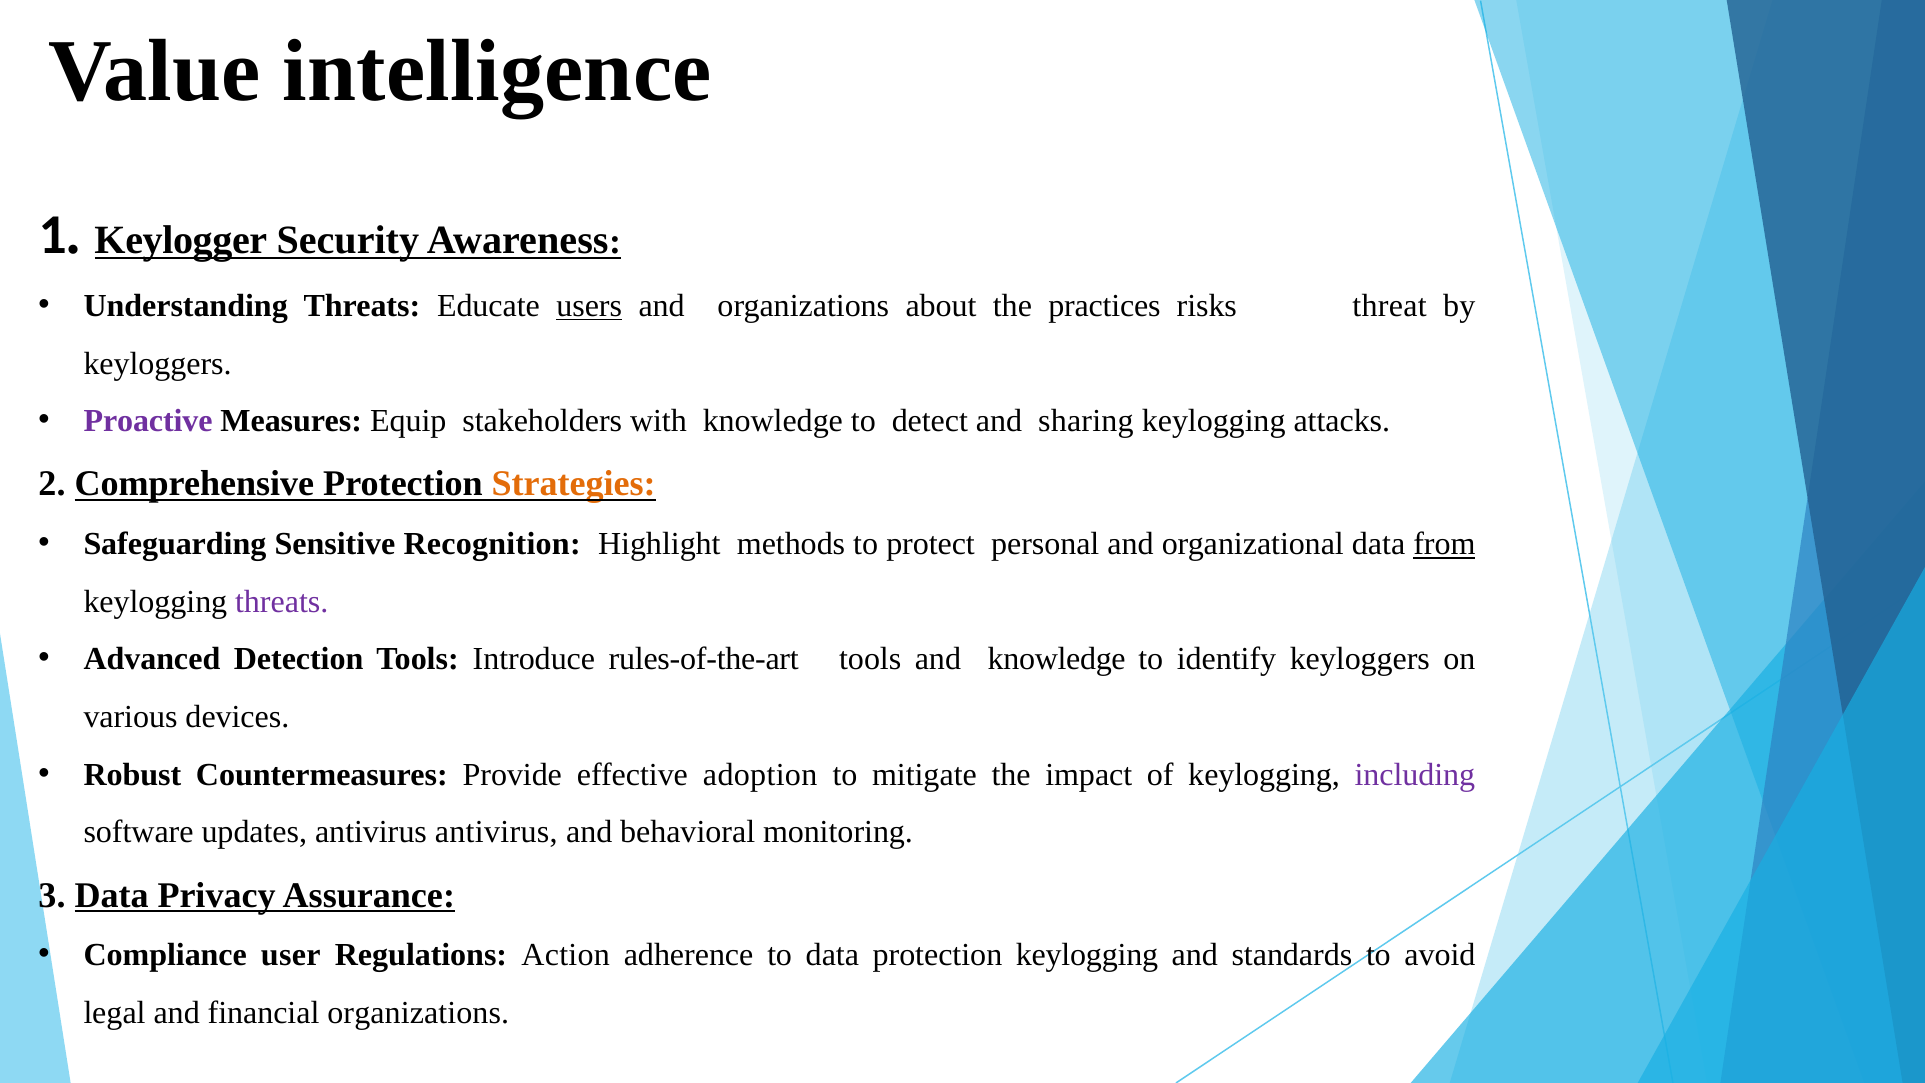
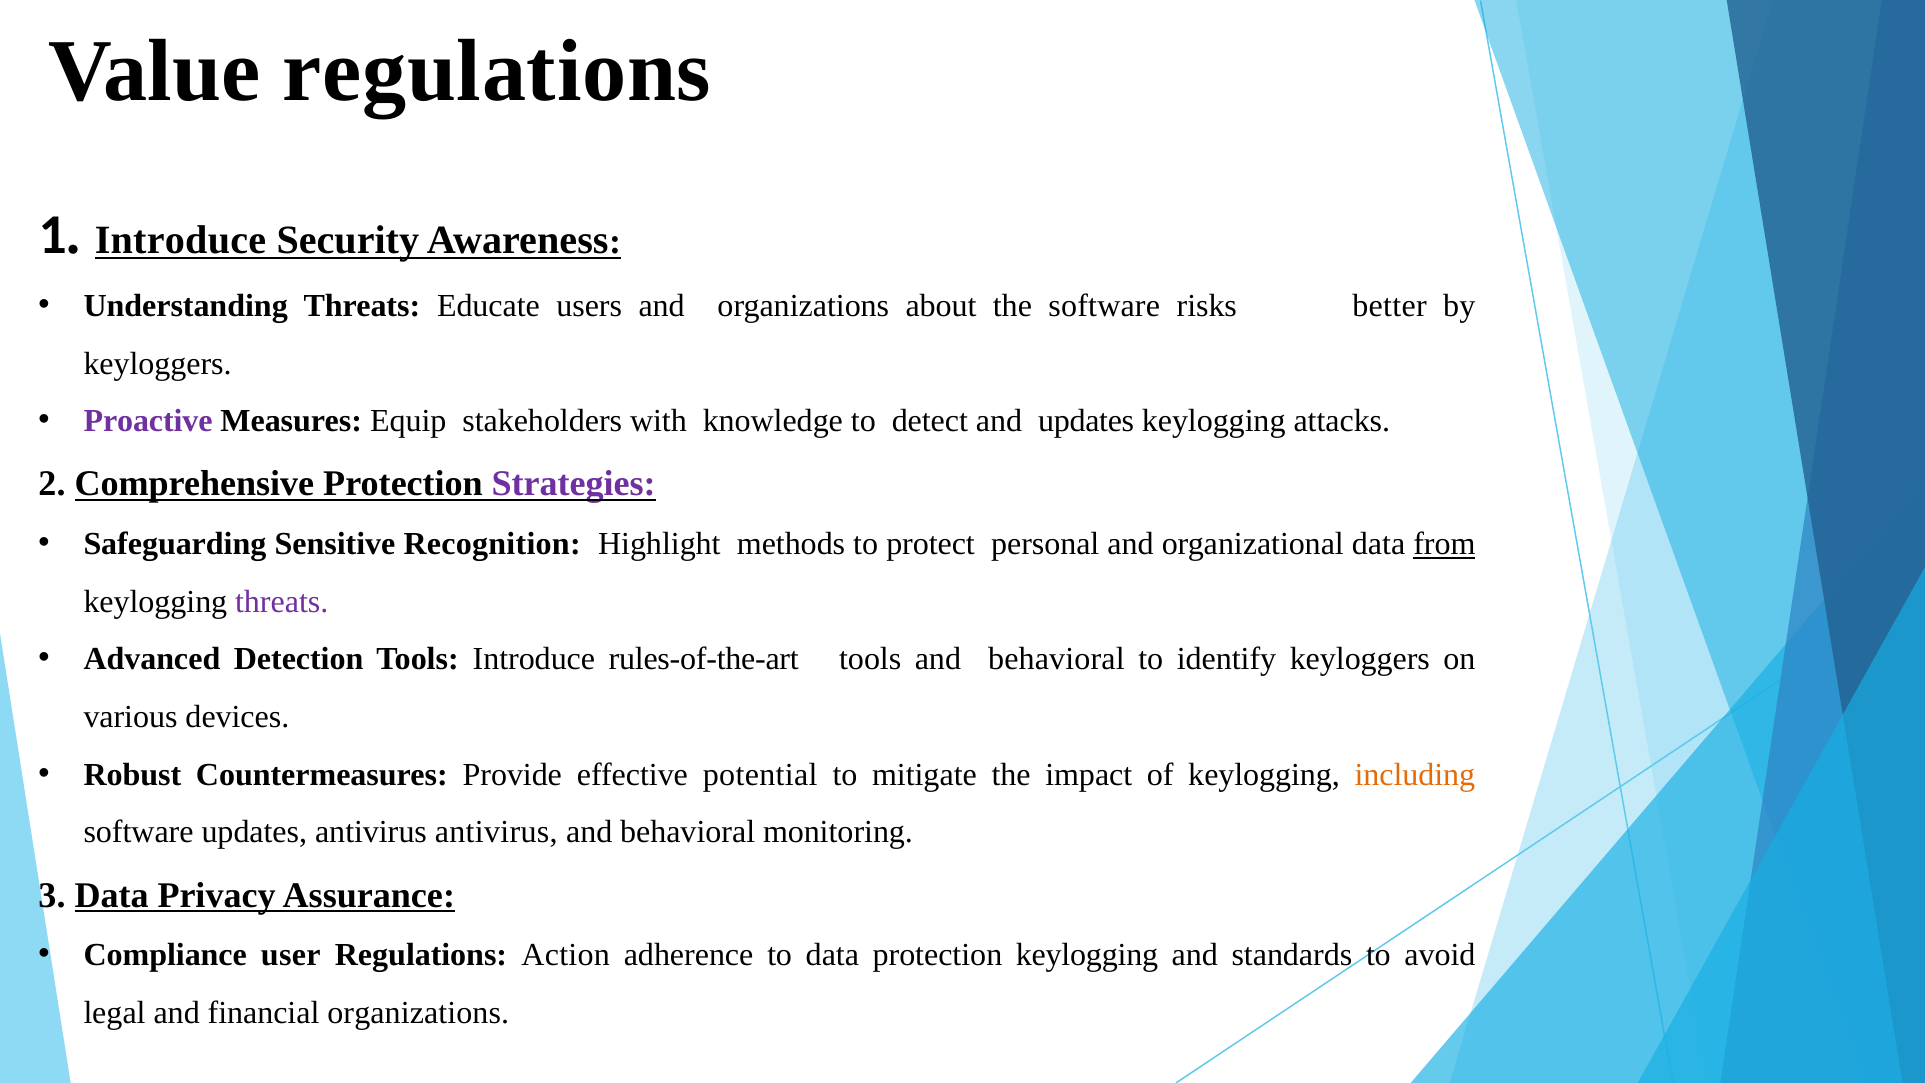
Value intelligence: intelligence -> regulations
1 Keylogger: Keylogger -> Introduce
users underline: present -> none
the practices: practices -> software
threat: threat -> better
and sharing: sharing -> updates
Strategies colour: orange -> purple
tools and knowledge: knowledge -> behavioral
adoption: adoption -> potential
including colour: purple -> orange
